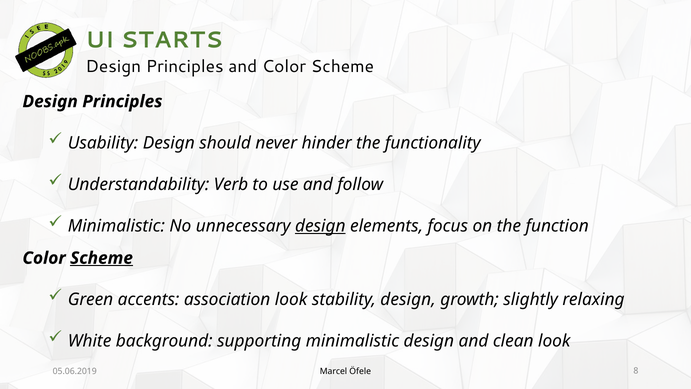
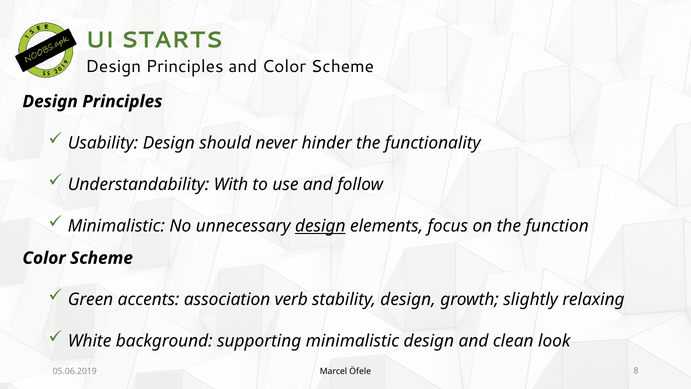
Verb: Verb -> With
Scheme at (102, 258) underline: present -> none
association look: look -> verb
